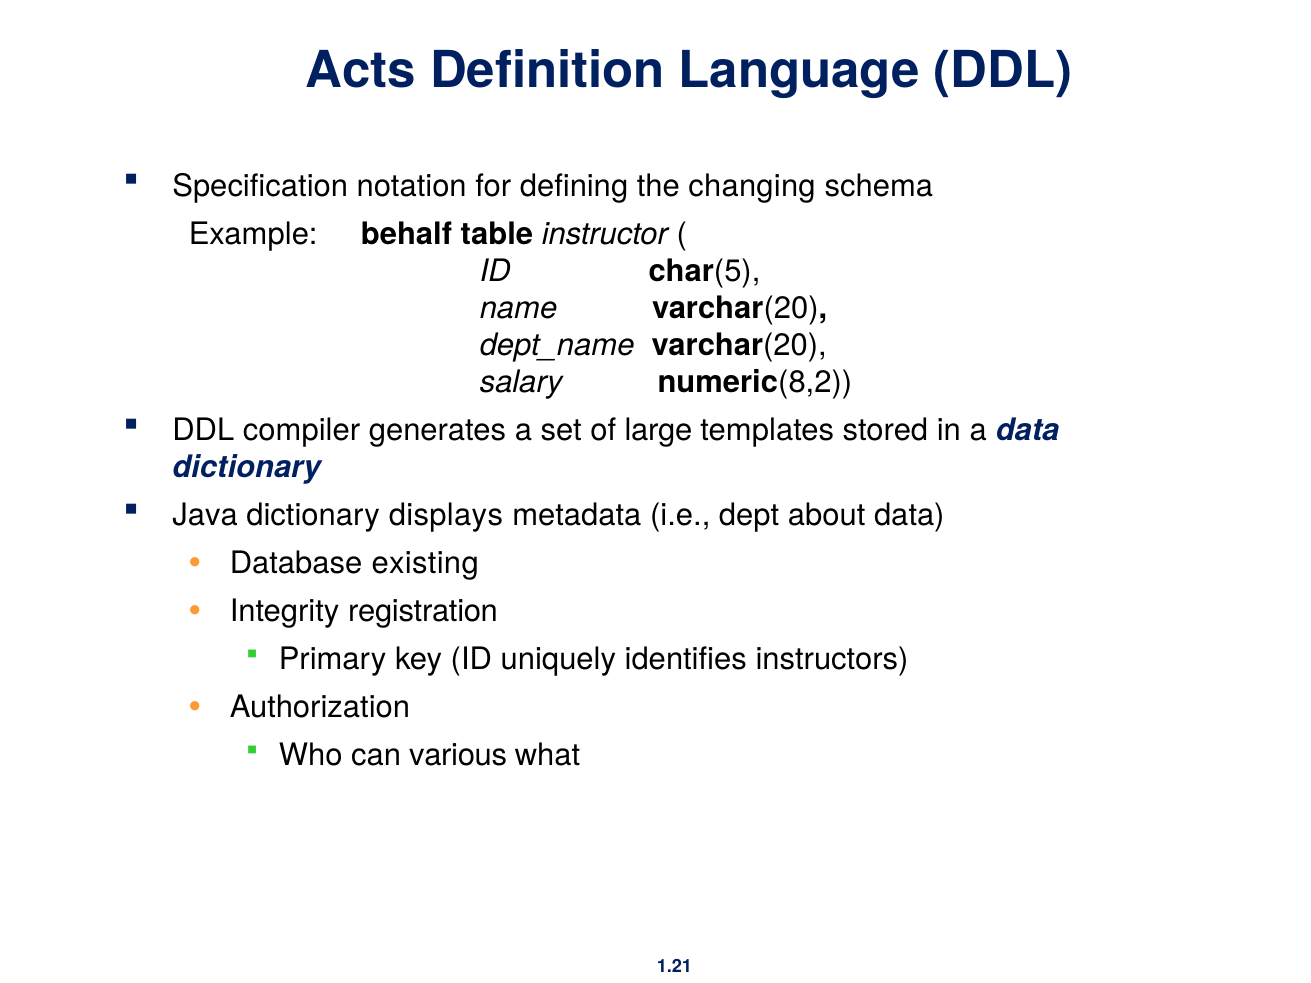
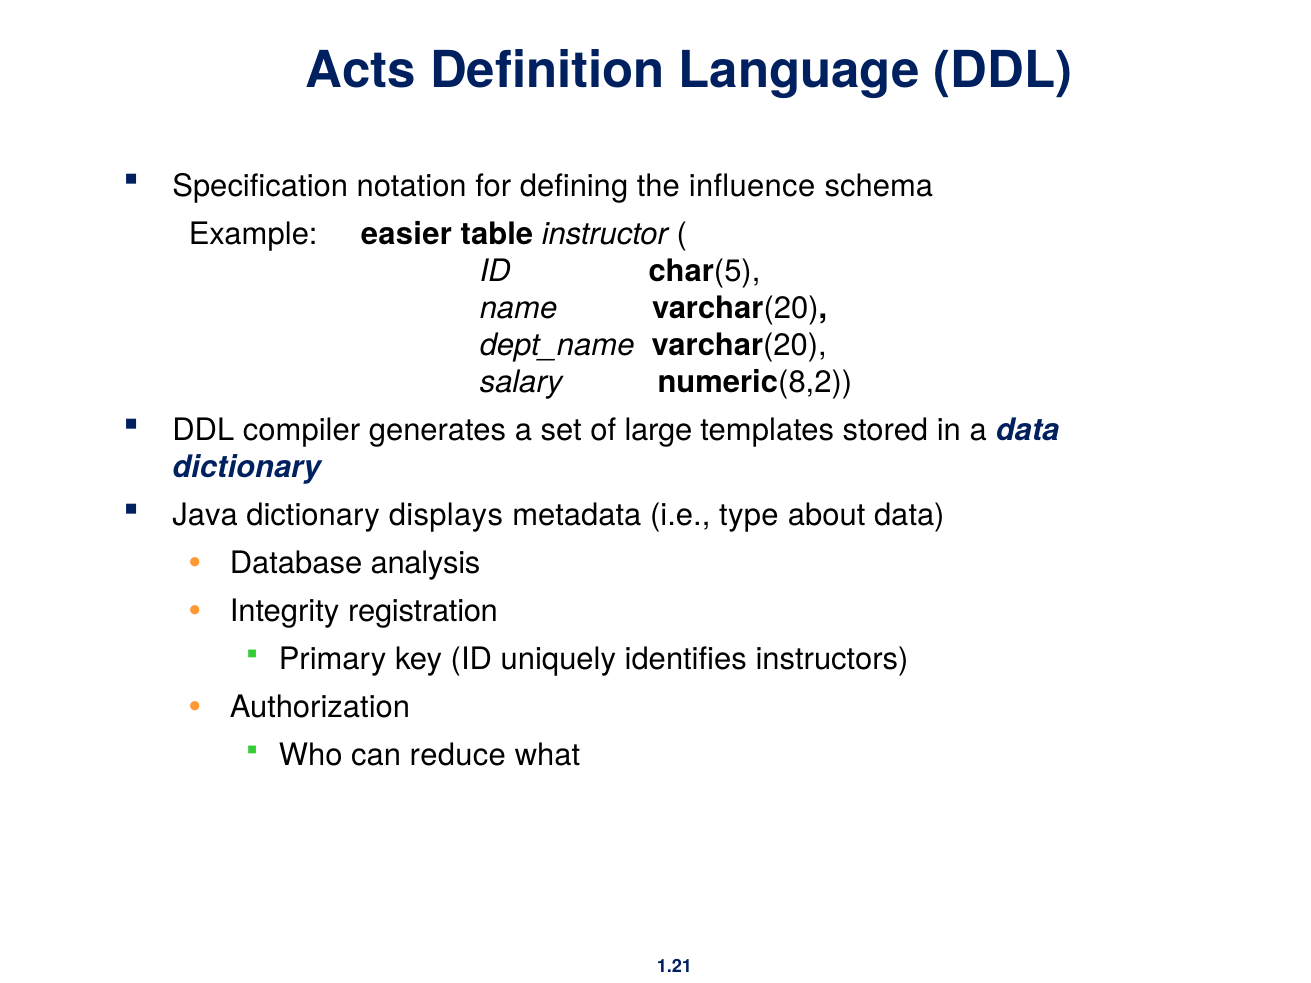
changing: changing -> influence
behalf: behalf -> easier
dept: dept -> type
existing: existing -> analysis
various: various -> reduce
